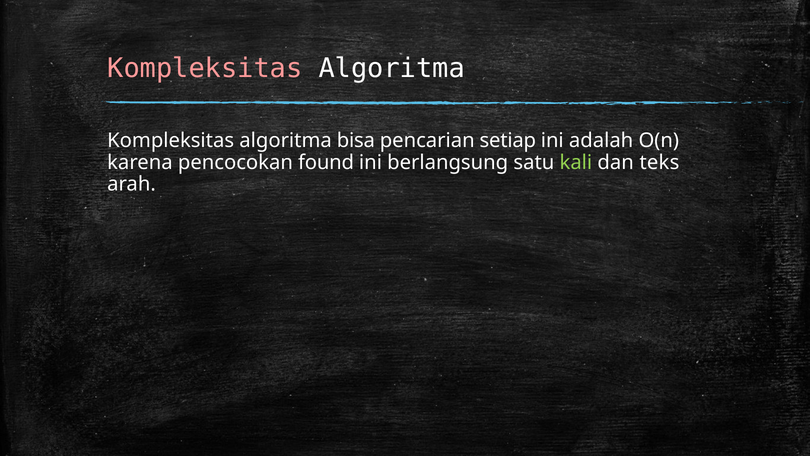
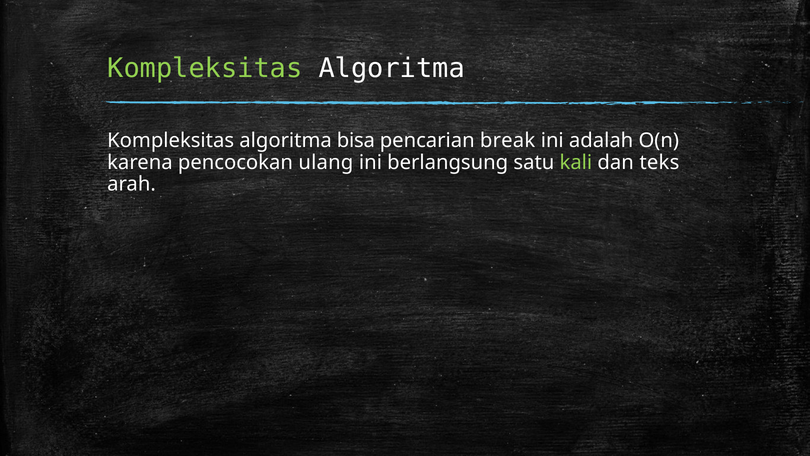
Kompleksitas at (205, 68) colour: pink -> light green
setiap: setiap -> break
found: found -> ulang
